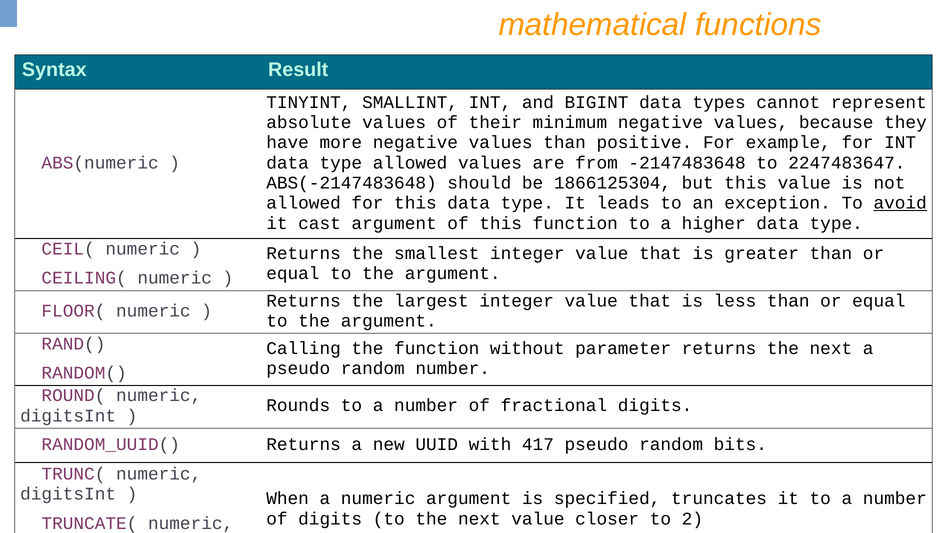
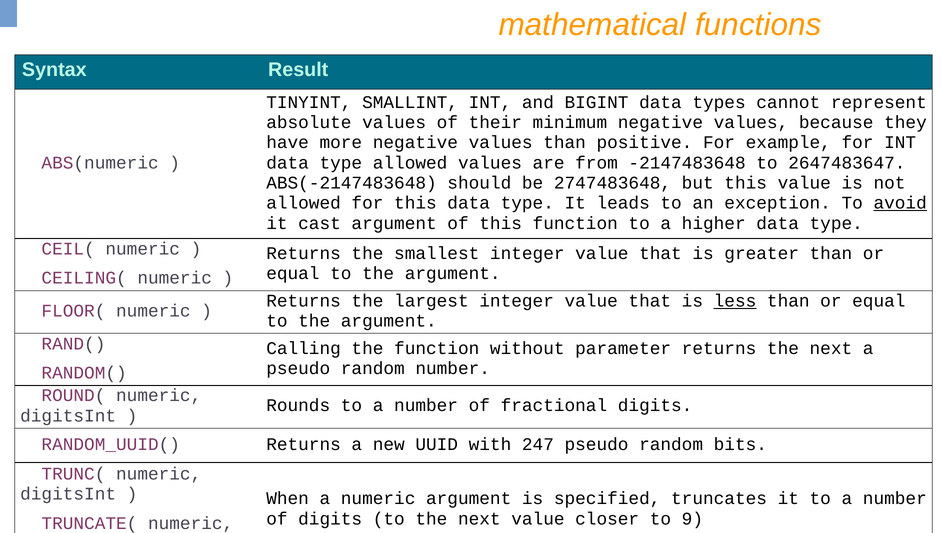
2247483647: 2247483647 -> 2647483647
1866125304: 1866125304 -> 2747483648
less underline: none -> present
417: 417 -> 247
2: 2 -> 9
